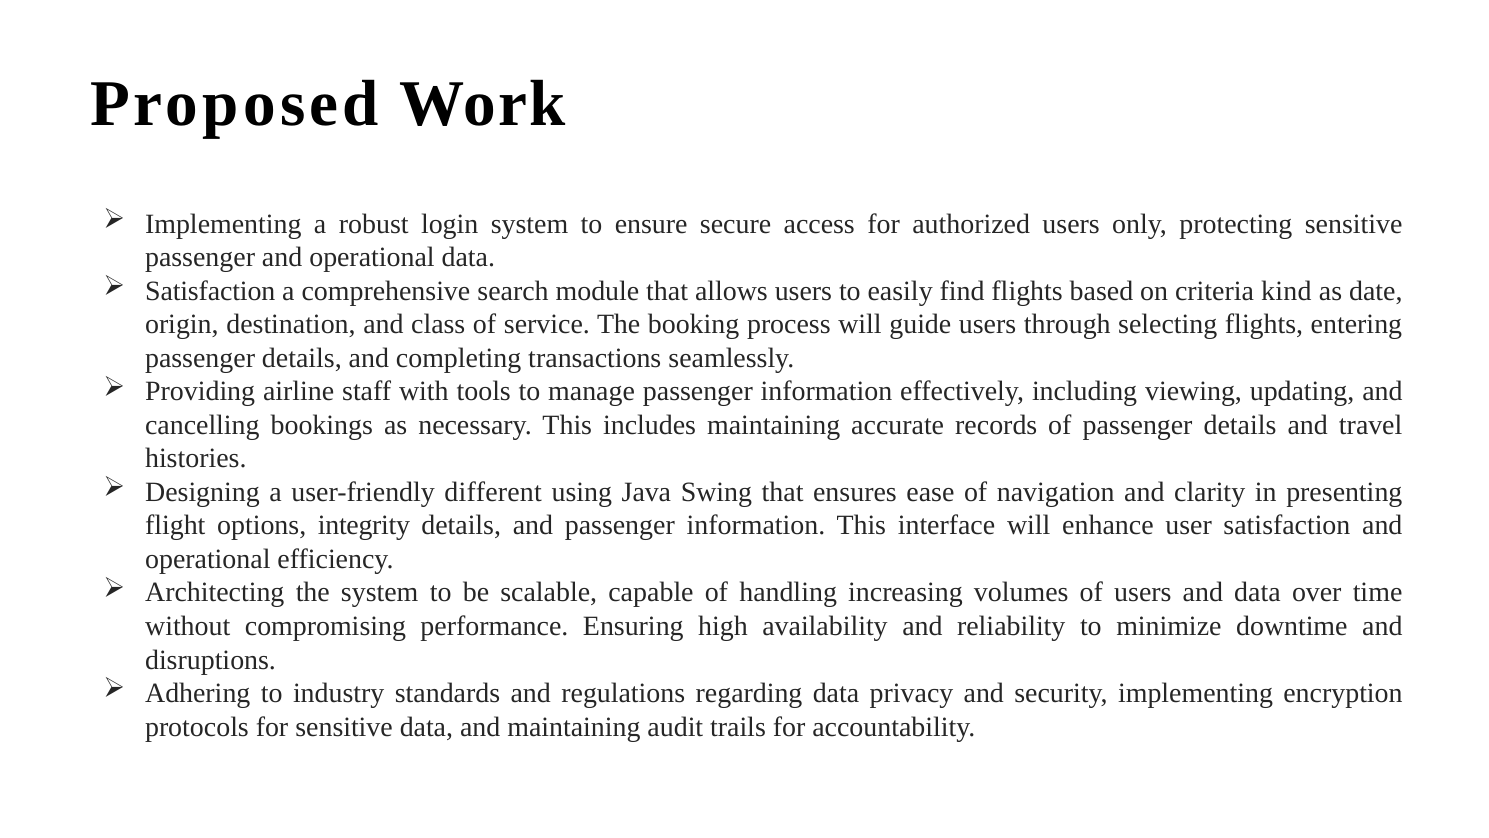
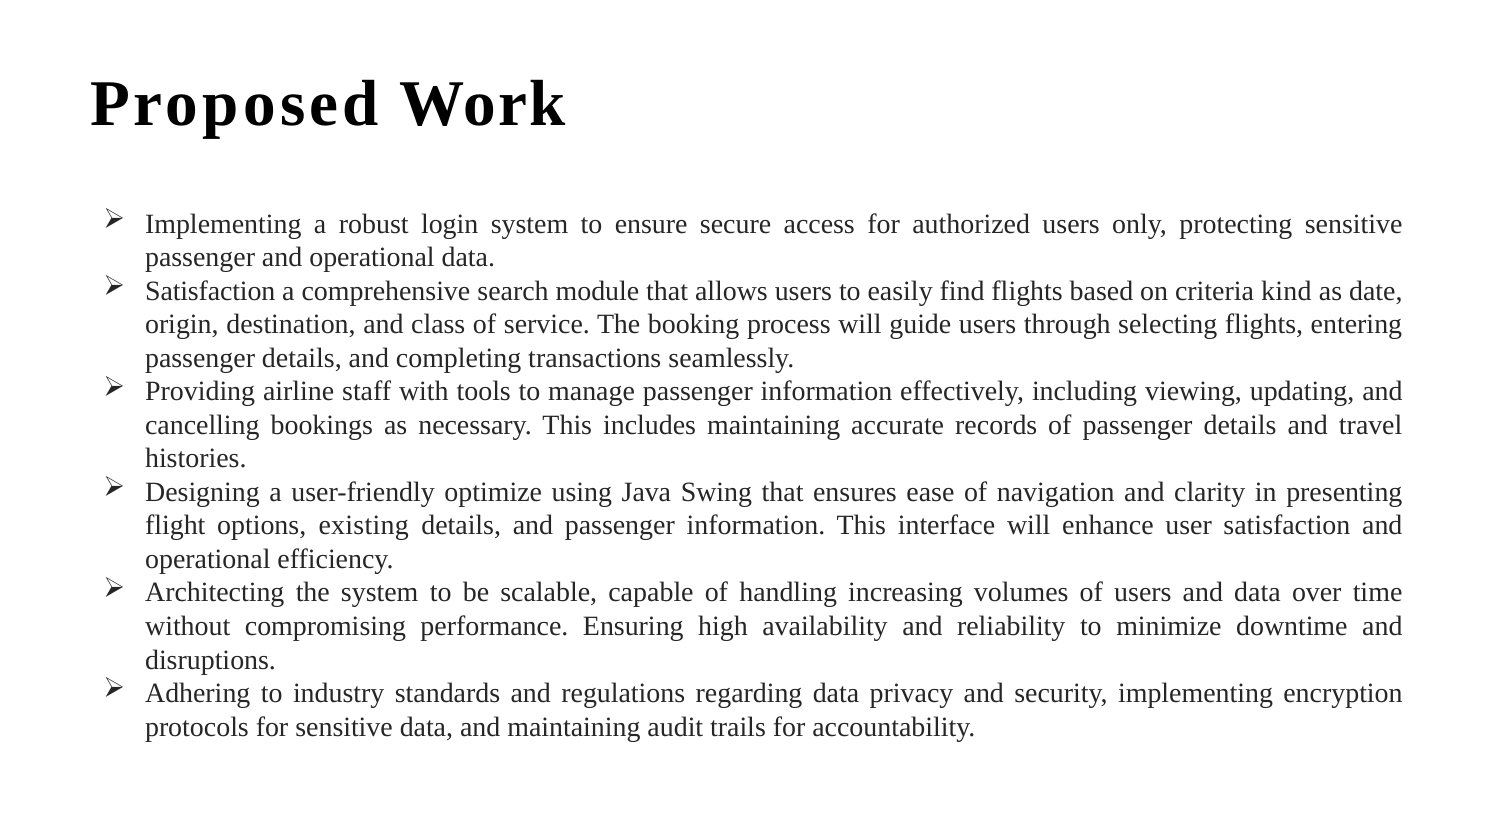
different: different -> optimize
integrity: integrity -> existing
